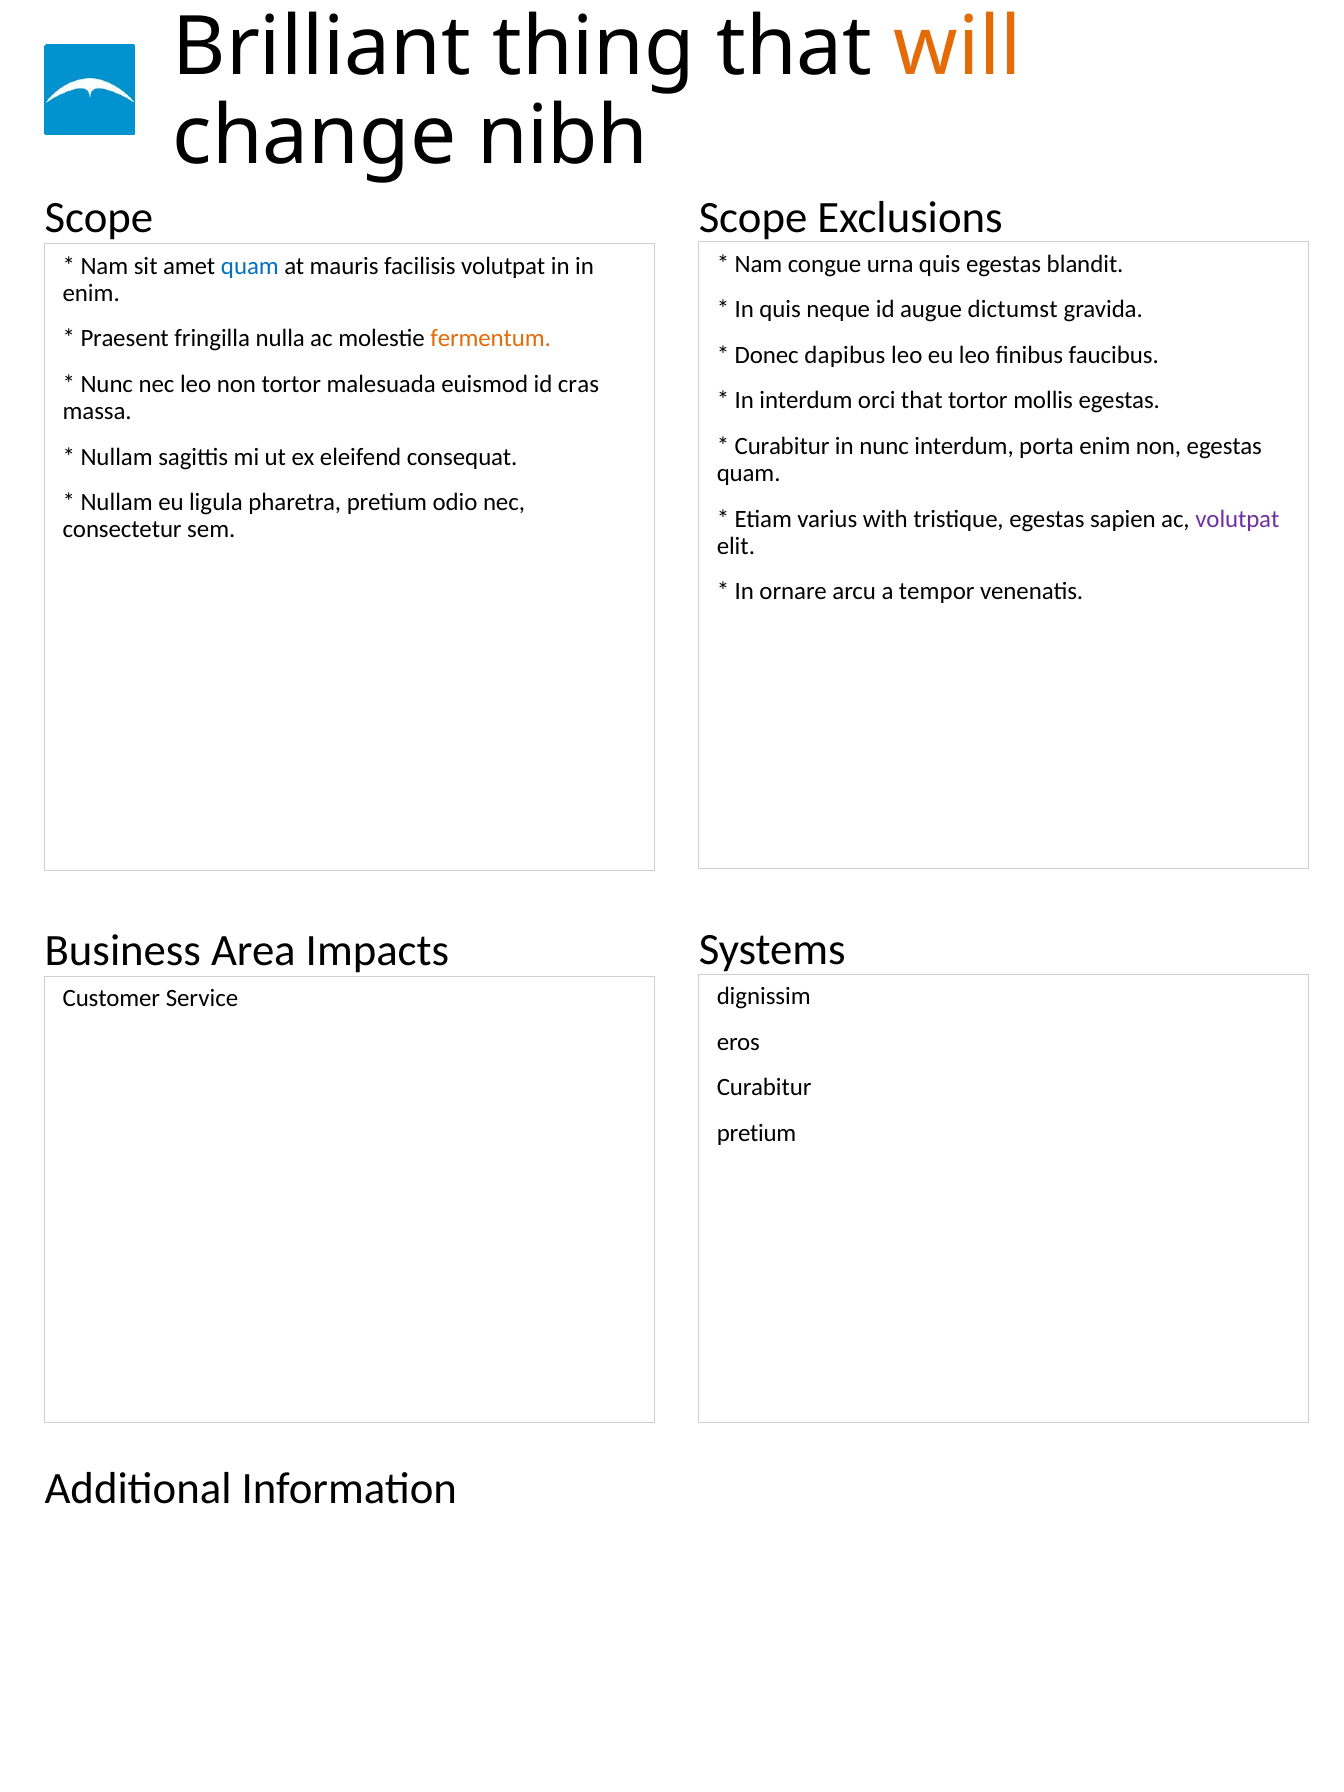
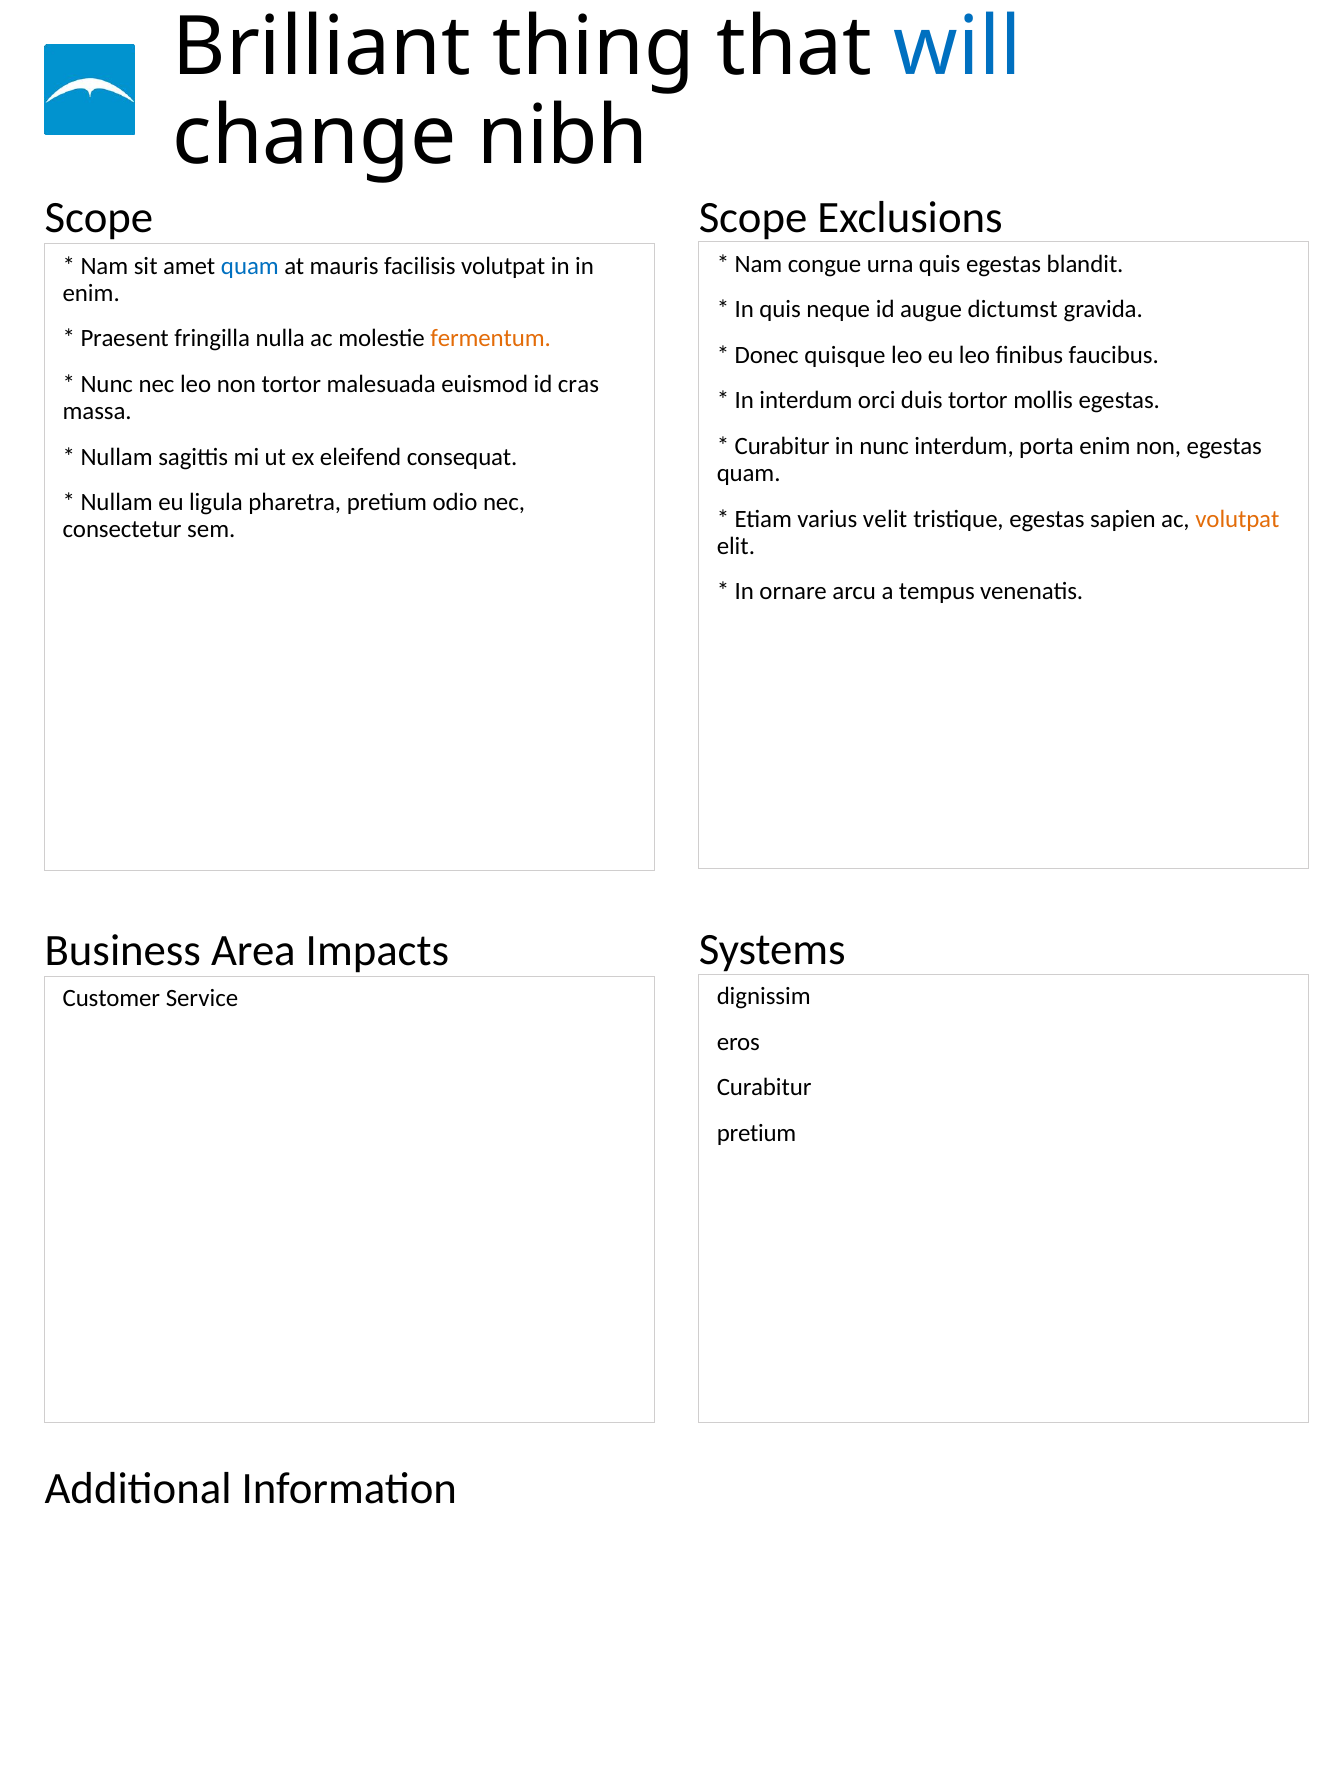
will colour: orange -> blue
dapibus: dapibus -> quisque
orci that: that -> duis
with: with -> velit
volutpat at (1237, 519) colour: purple -> orange
tempor: tempor -> tempus
